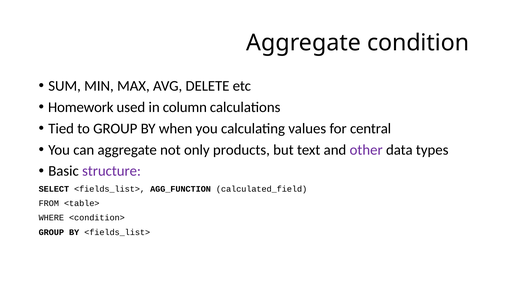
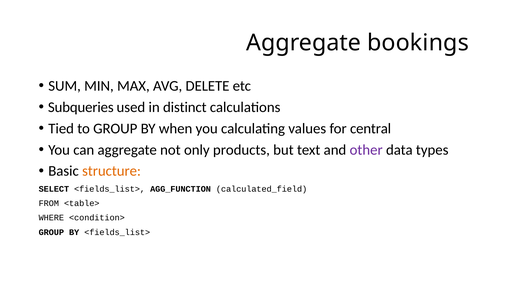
condition: condition -> bookings
Homework: Homework -> Subqueries
column: column -> distinct
structure colour: purple -> orange
